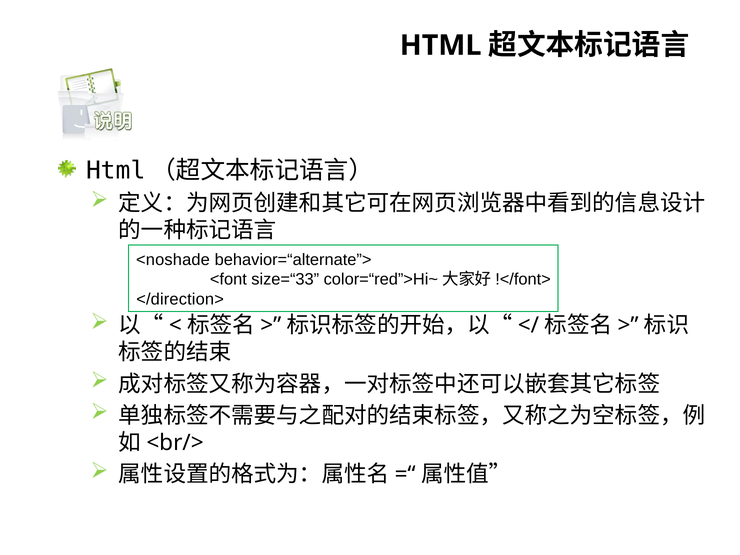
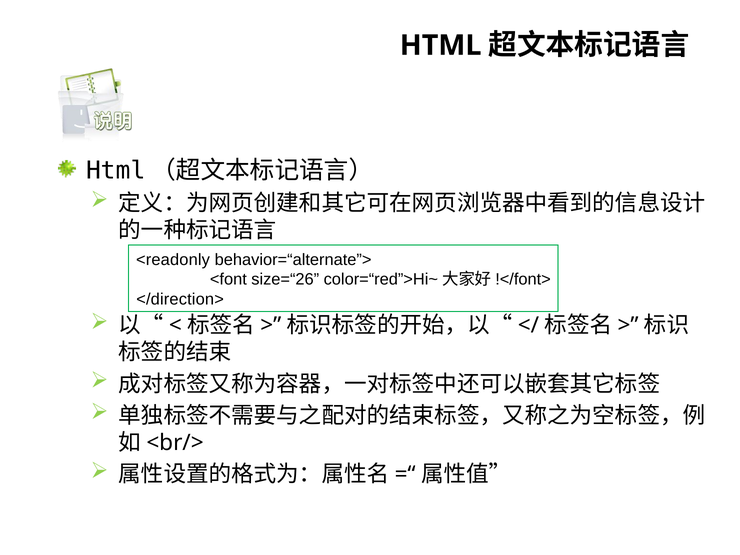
<noshade: <noshade -> <readonly
size=“33: size=“33 -> size=“26
